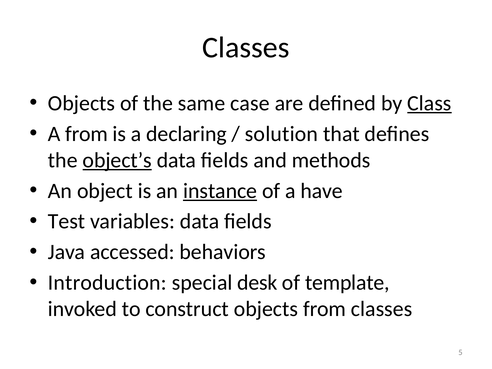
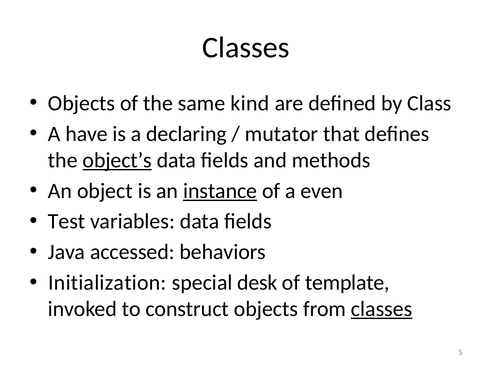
case: case -> kind
Class underline: present -> none
A from: from -> have
solution: solution -> mutator
have: have -> even
Introduction: Introduction -> Initialization
classes at (382, 309) underline: none -> present
